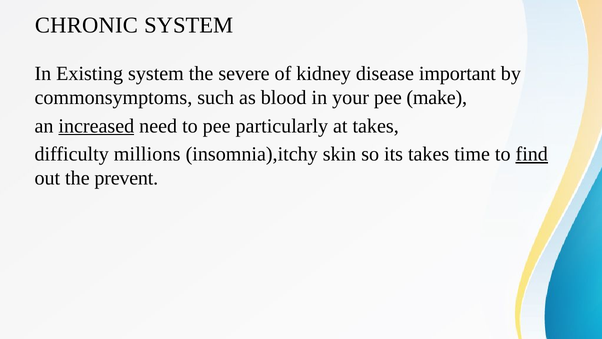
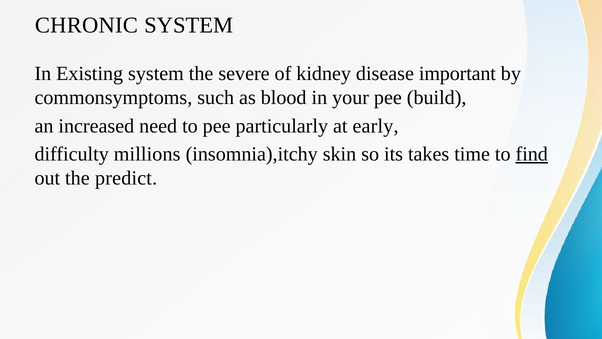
make: make -> build
increased underline: present -> none
at takes: takes -> early
prevent: prevent -> predict
